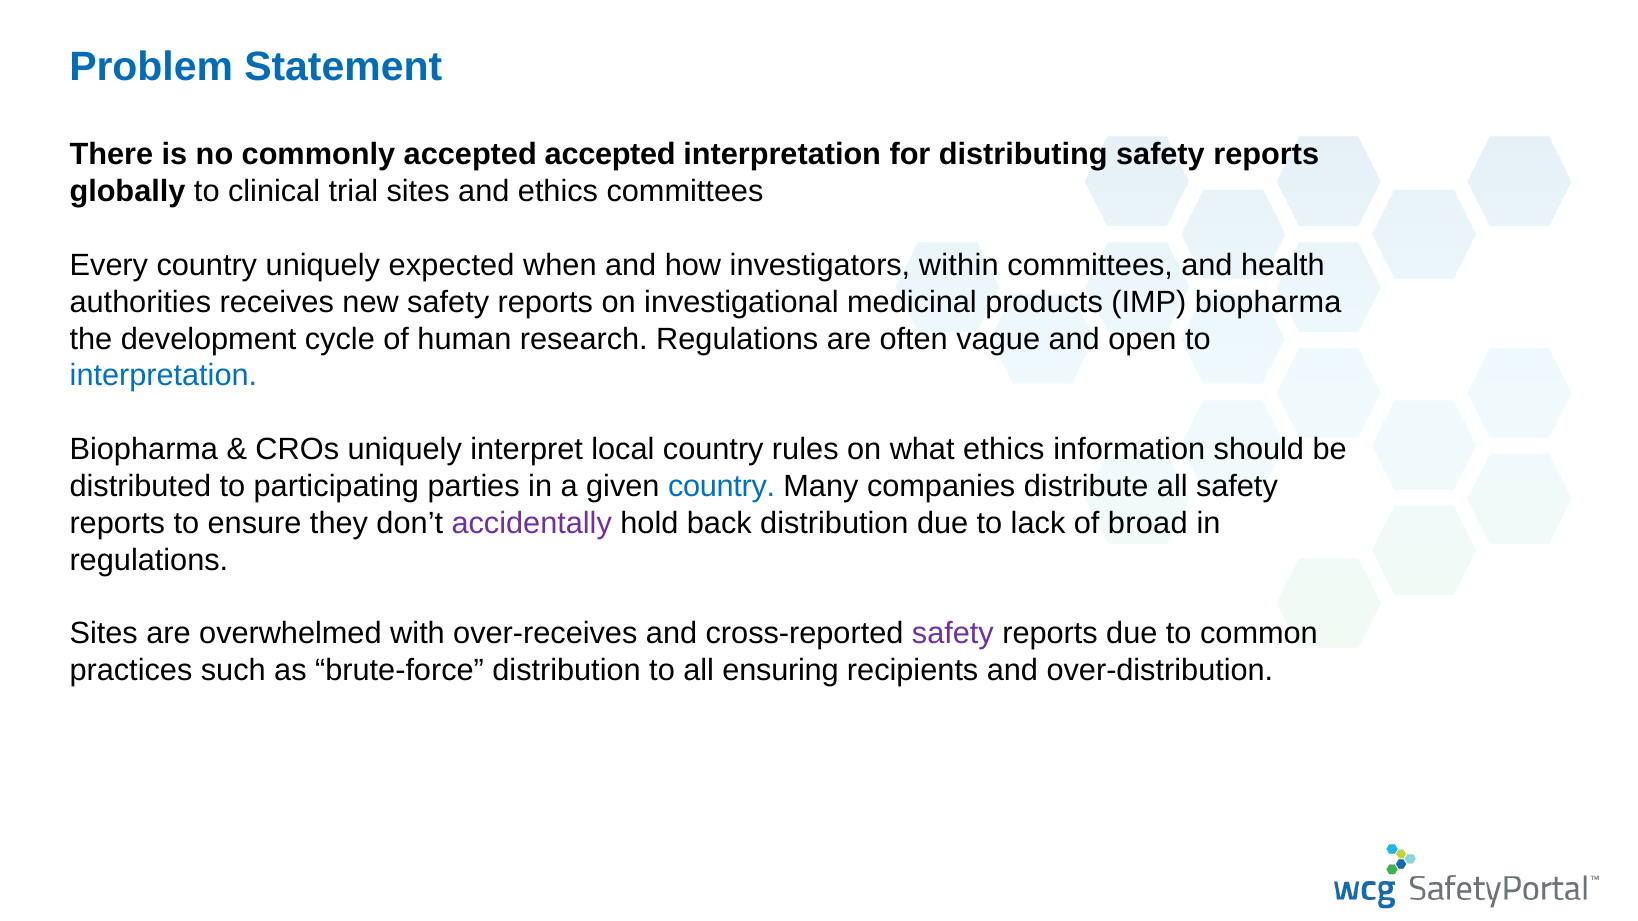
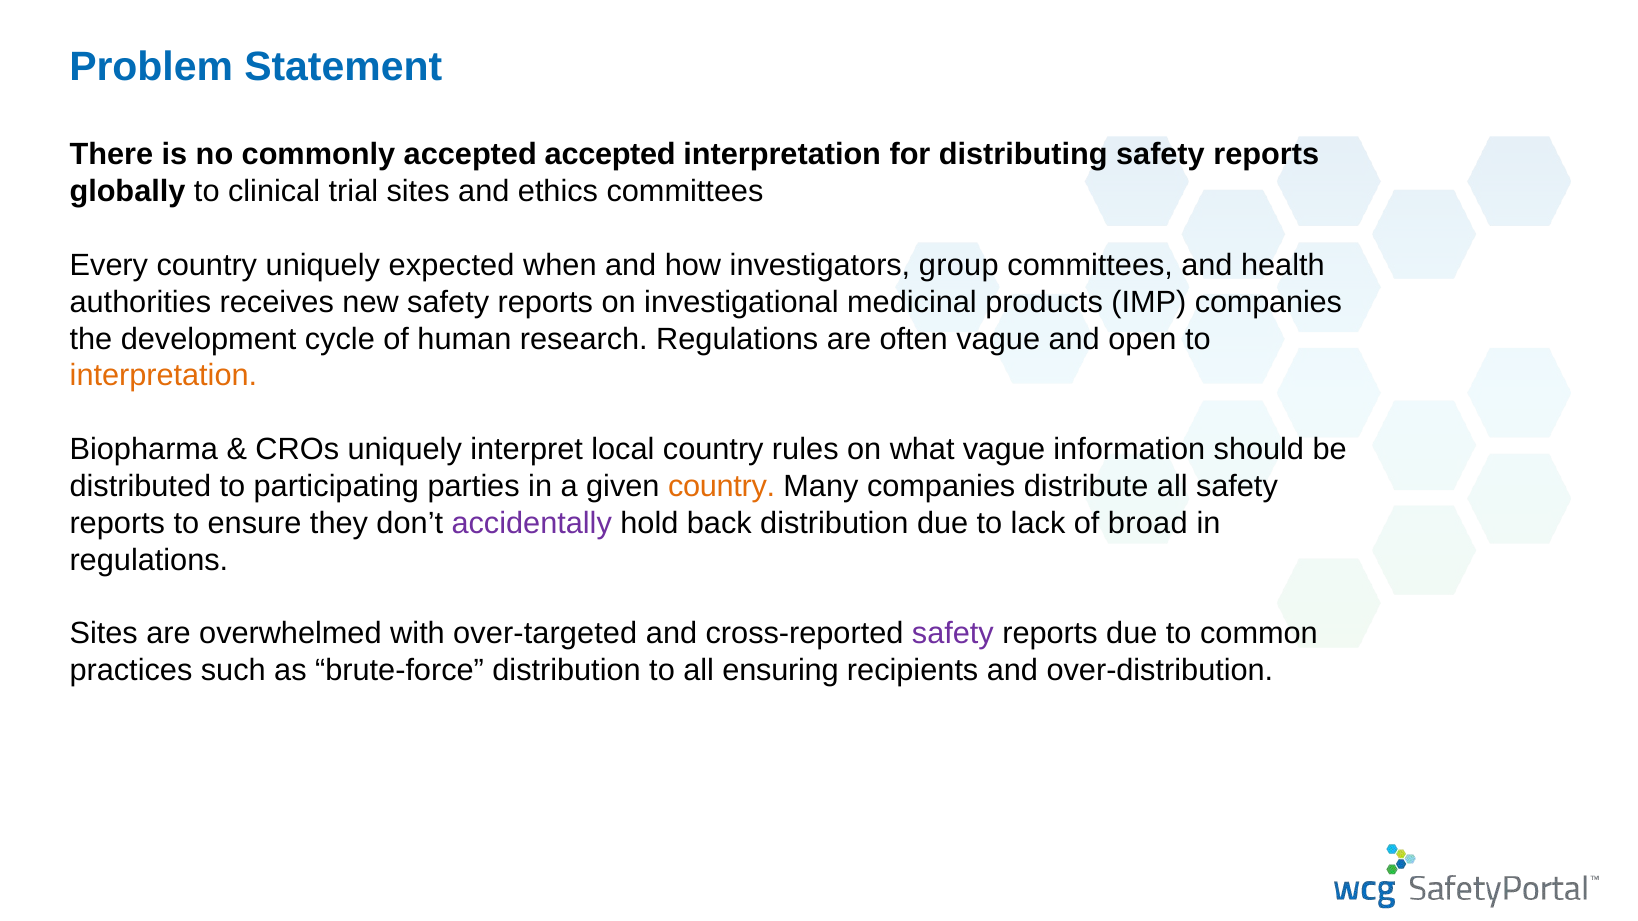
within: within -> group
IMP biopharma: biopharma -> companies
interpretation at (163, 376) colour: blue -> orange
what ethics: ethics -> vague
country at (722, 487) colour: blue -> orange
over-receives: over-receives -> over-targeted
